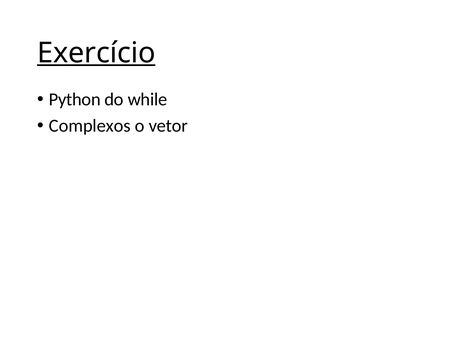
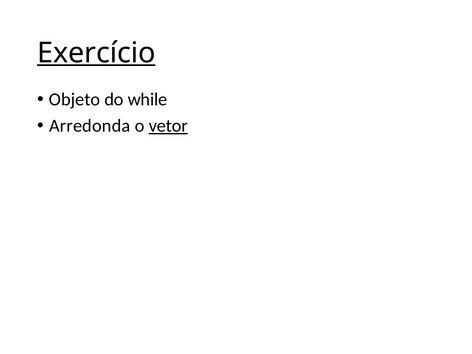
Python: Python -> Objeto
Complexos: Complexos -> Arredonda
vetor underline: none -> present
